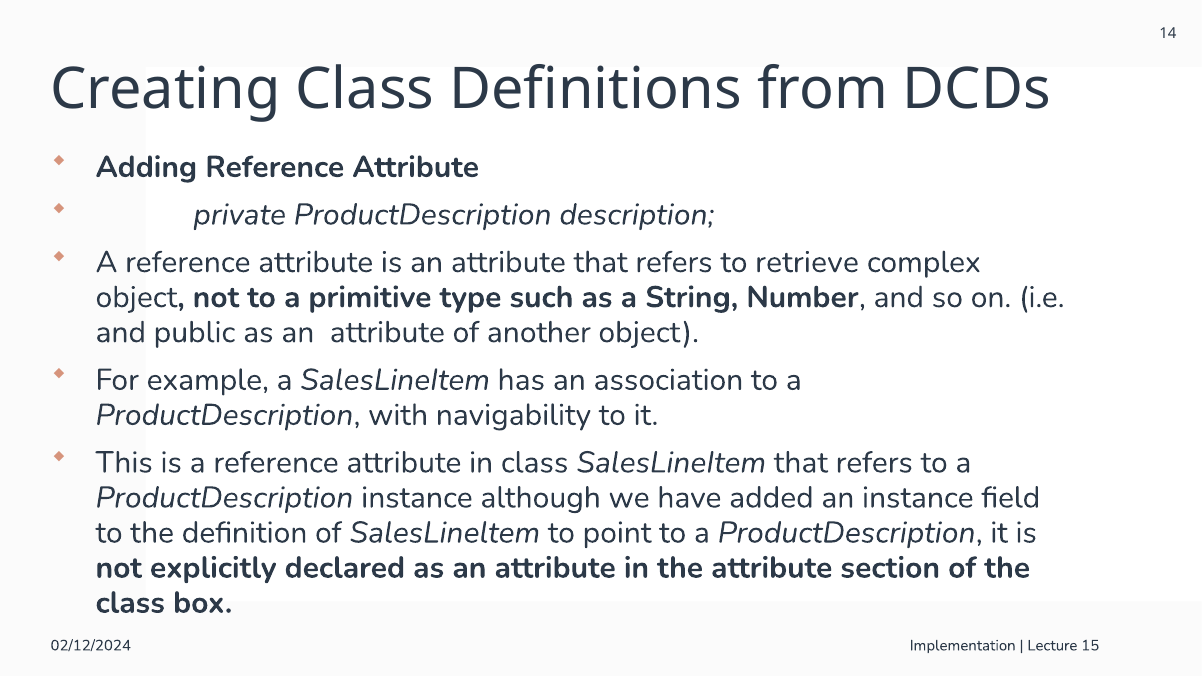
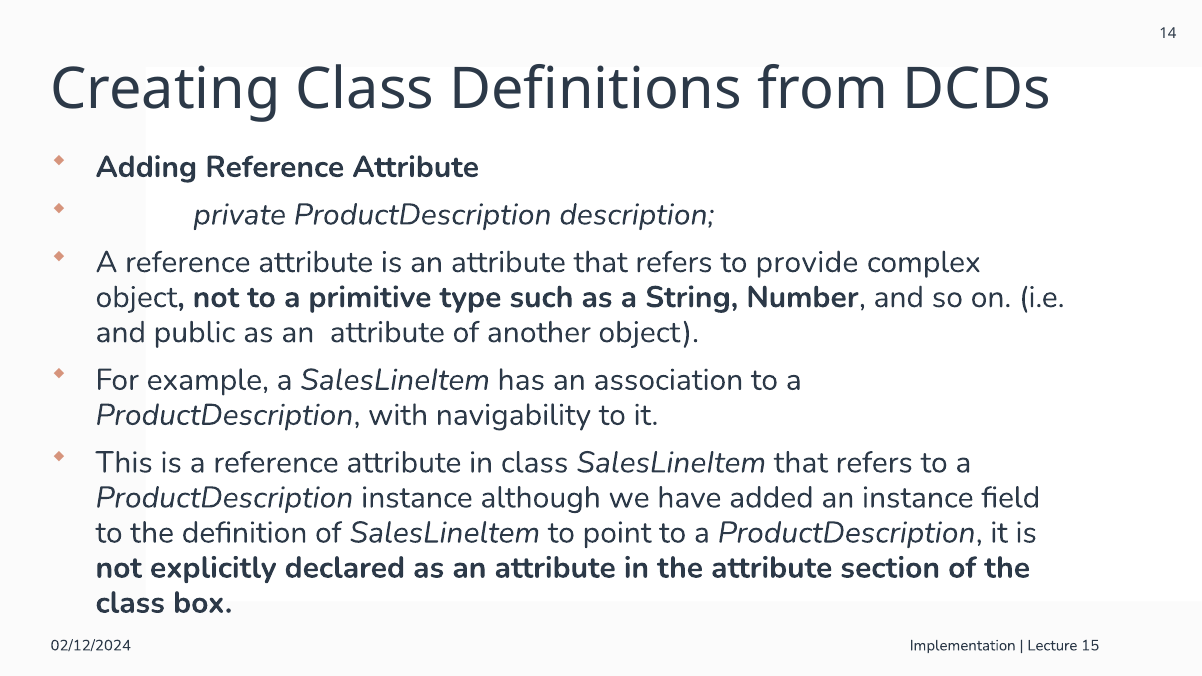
retrieve: retrieve -> provide
